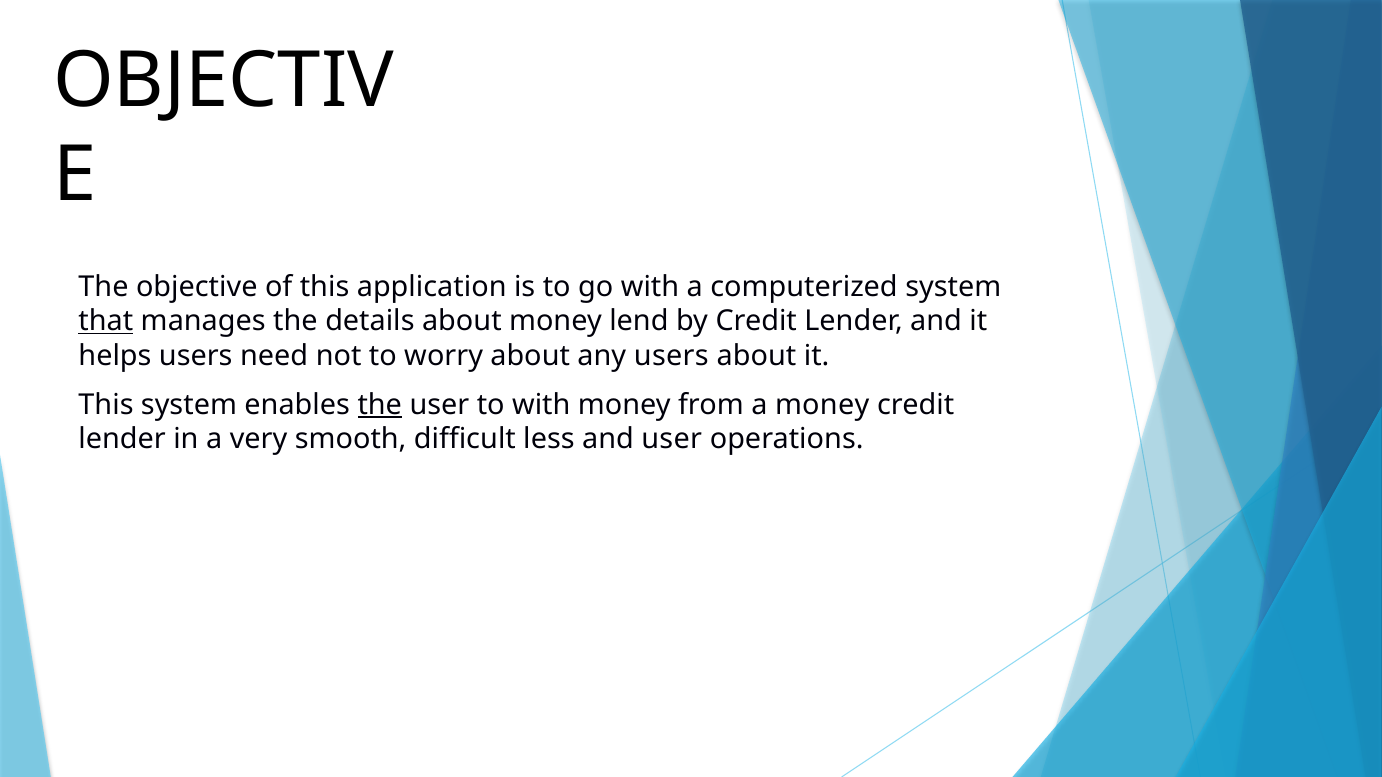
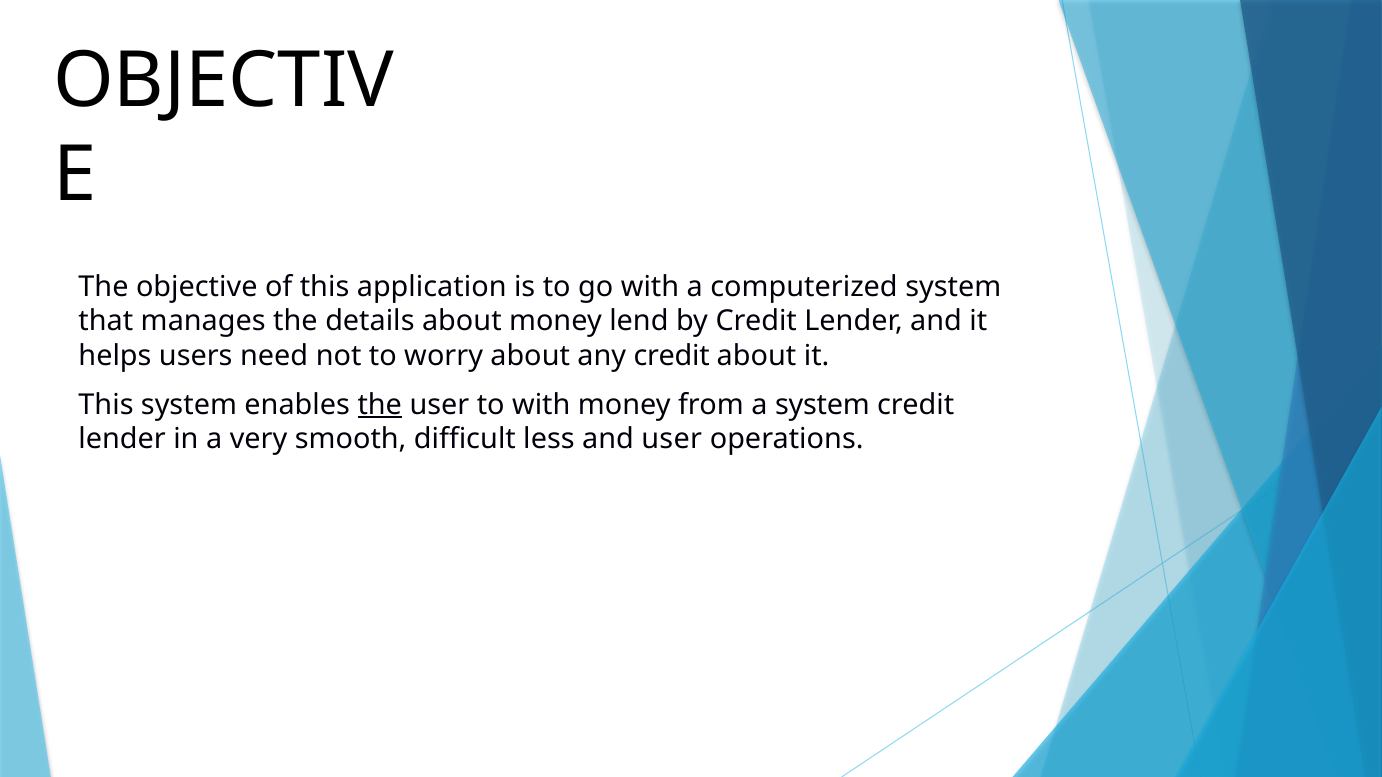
that underline: present -> none
any users: users -> credit
a money: money -> system
